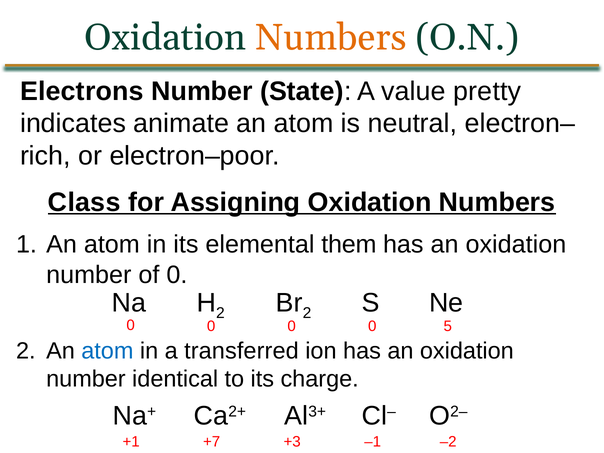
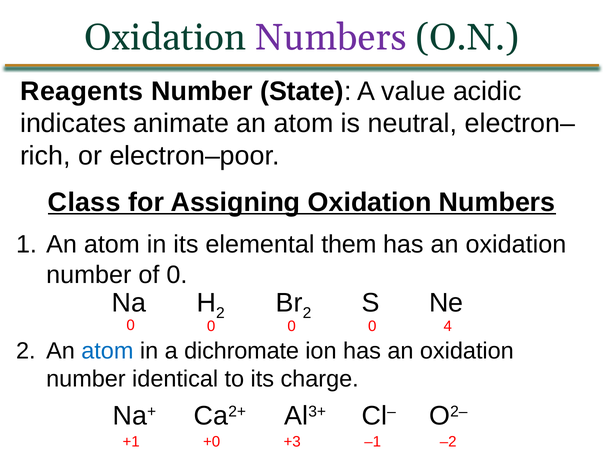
Numbers at (331, 38) colour: orange -> purple
Electrons: Electrons -> Reagents
pretty: pretty -> acidic
5: 5 -> 4
transferred: transferred -> dichromate
+7: +7 -> +0
